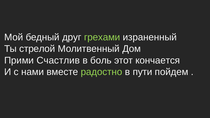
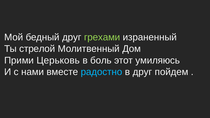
Счастлив: Счастлив -> Церьковь
кончается: кончается -> умиляюсь
радостно colour: light green -> light blue
в пути: пути -> друг
